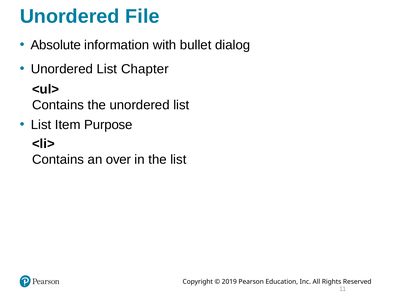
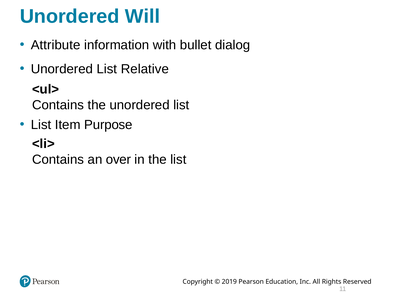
File: File -> Will
Absolute: Absolute -> Attribute
Chapter: Chapter -> Relative
